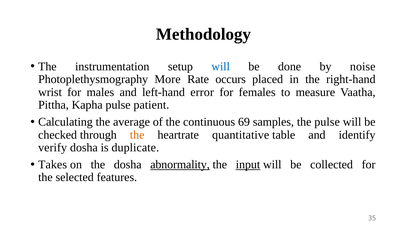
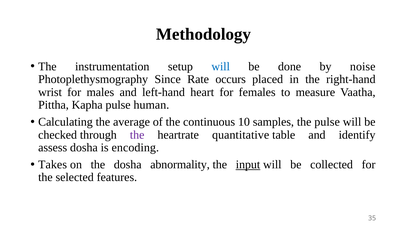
More: More -> Since
error: error -> heart
patient: patient -> human
69: 69 -> 10
the at (137, 135) colour: orange -> purple
verify: verify -> assess
duplicate: duplicate -> encoding
abnormality underline: present -> none
